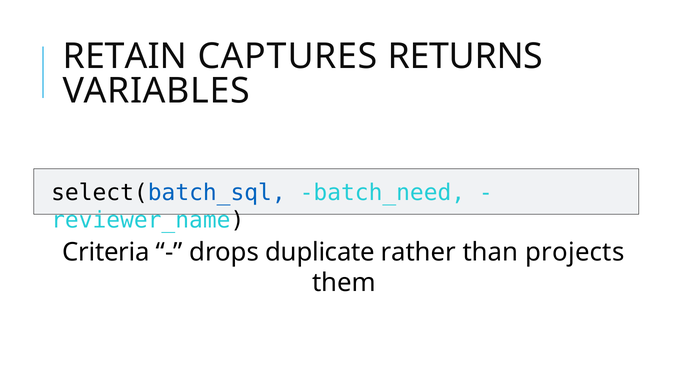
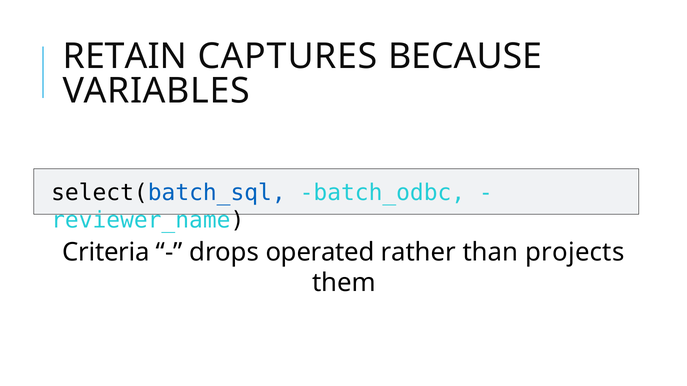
RETURNS: RETURNS -> BECAUSE
batch_need: batch_need -> batch_odbc
duplicate: duplicate -> operated
